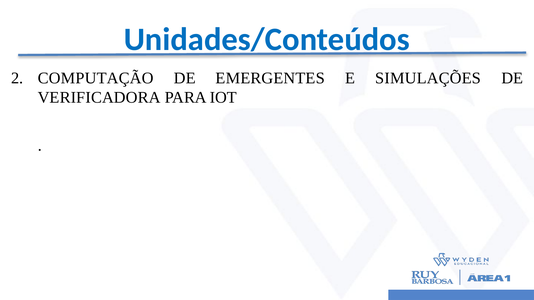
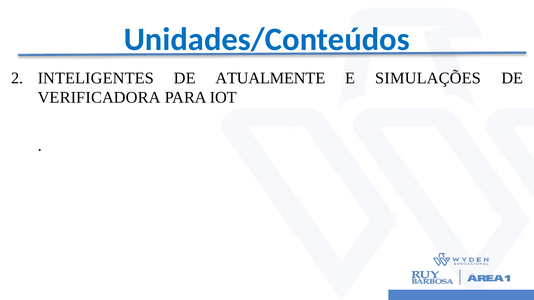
COMPUTAÇÃO: COMPUTAÇÃO -> INTELIGENTES
EMERGENTES: EMERGENTES -> ATUALMENTE
